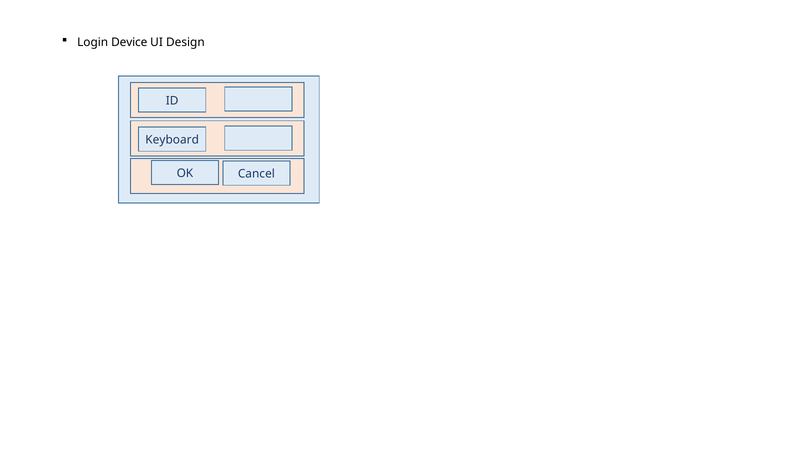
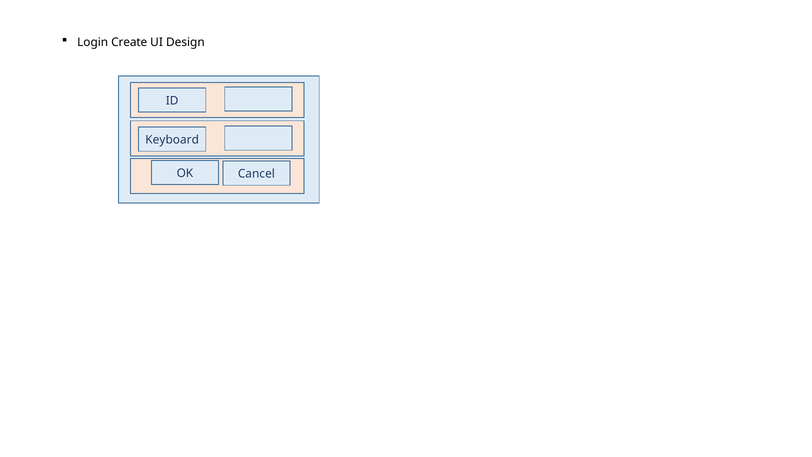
Device: Device -> Create
